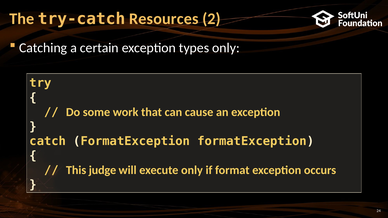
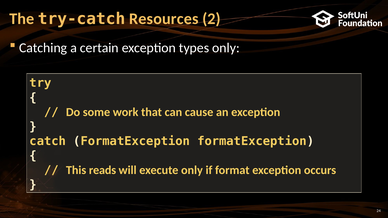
judge: judge -> reads
